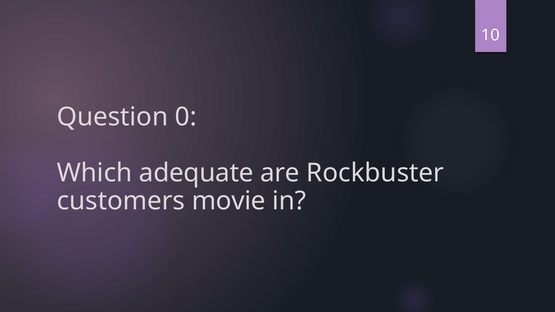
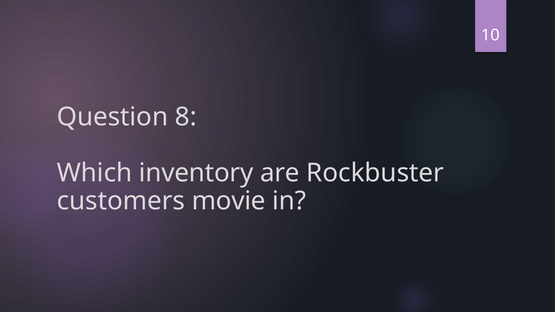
0: 0 -> 8
adequate: adequate -> inventory
